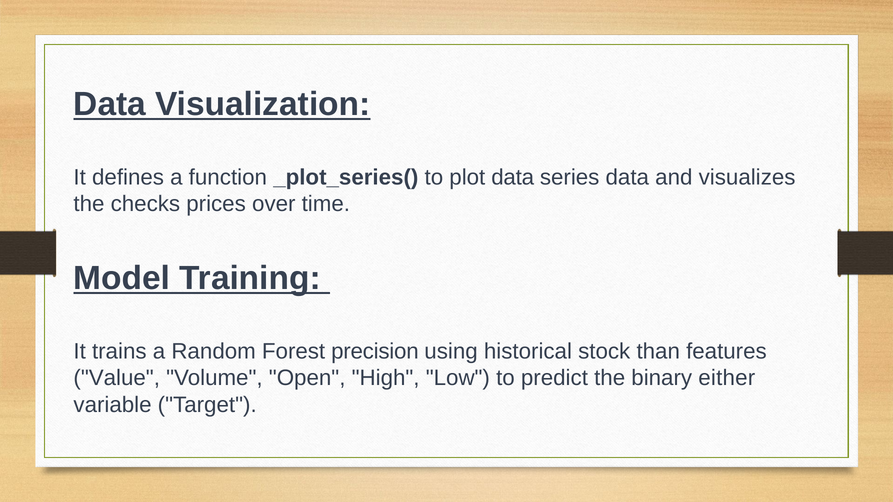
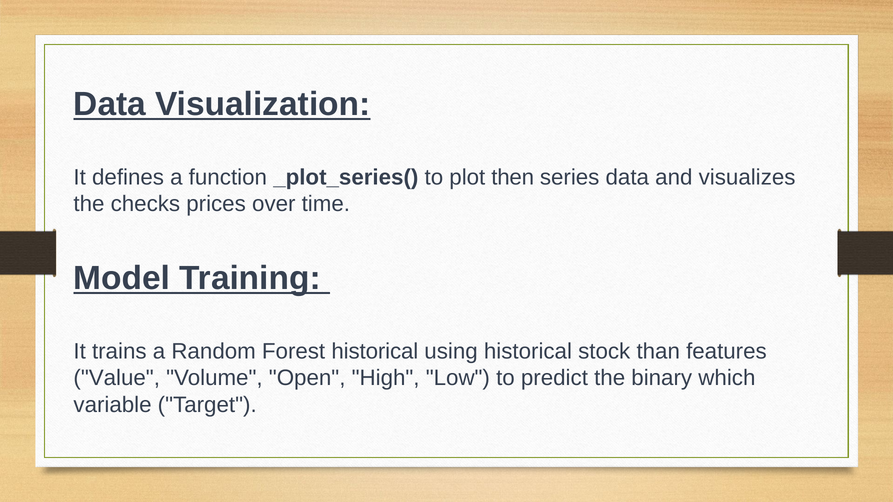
plot data: data -> then
Forest precision: precision -> historical
either: either -> which
